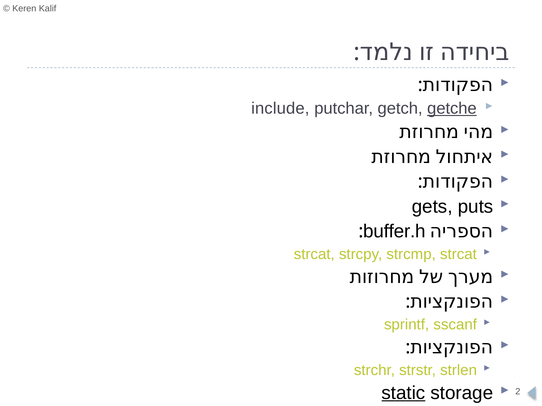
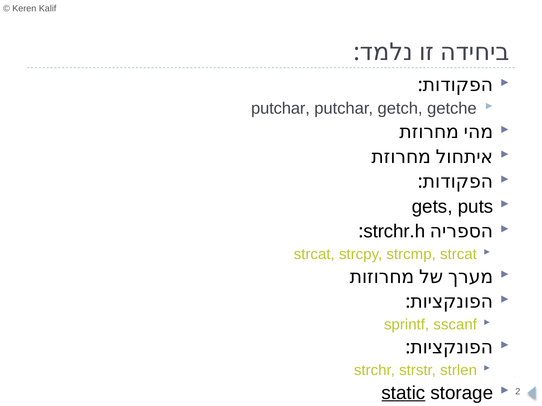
include at (280, 109): include -> putchar
getche underline: present -> none
buffer.h: buffer.h -> strchr.h
